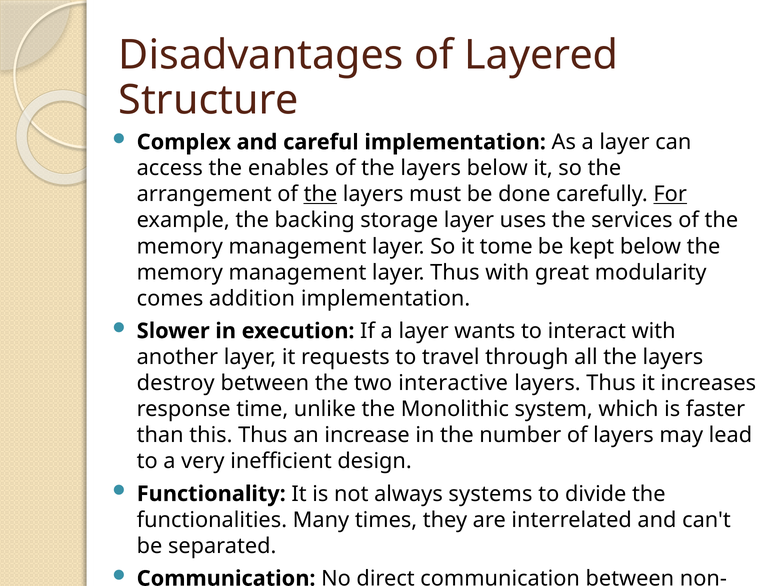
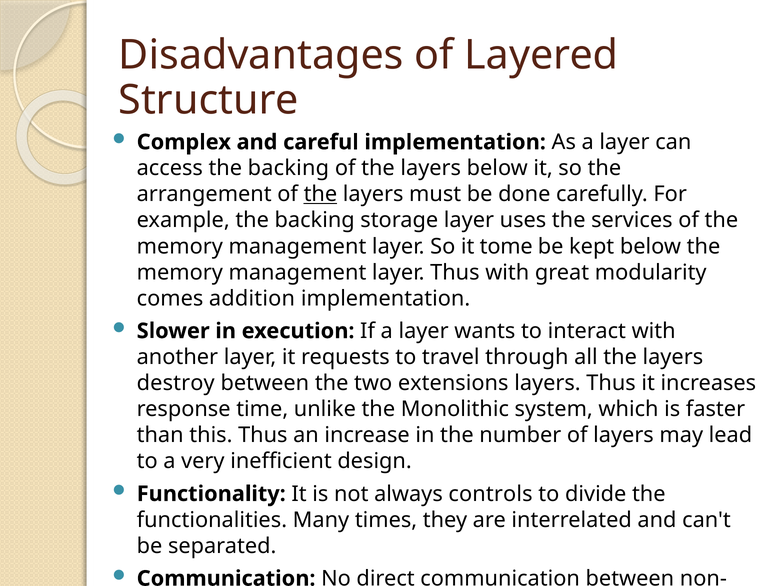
access the enables: enables -> backing
For underline: present -> none
interactive: interactive -> extensions
systems: systems -> controls
